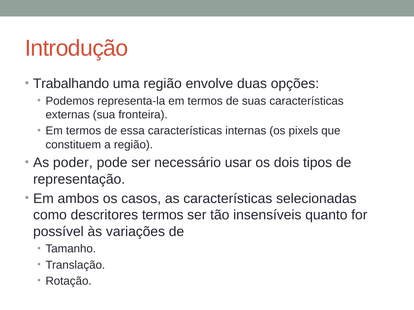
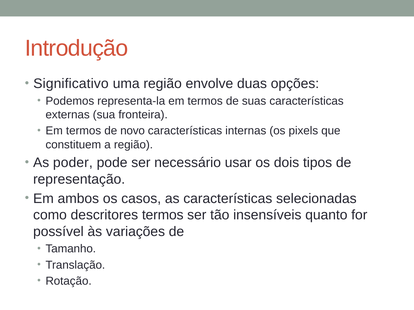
Trabalhando: Trabalhando -> Significativo
essa: essa -> novo
